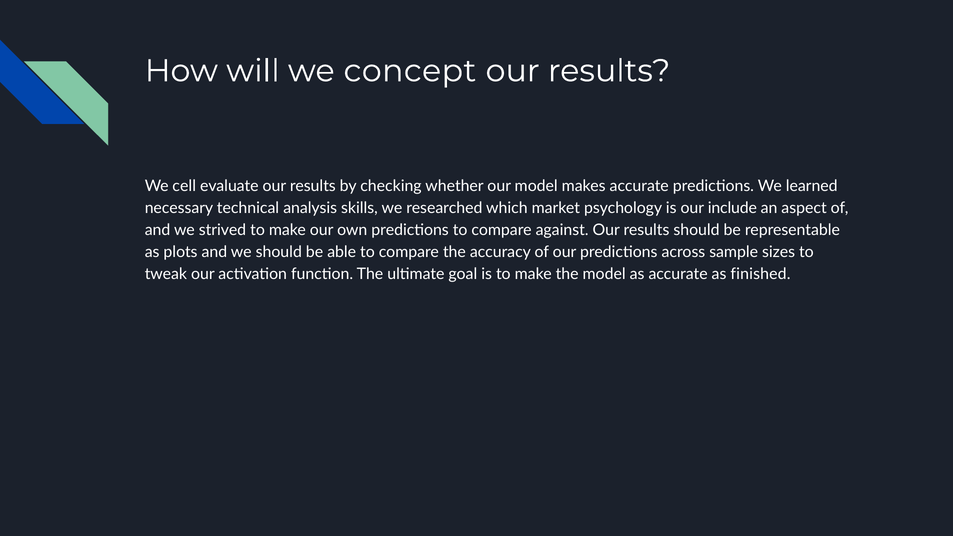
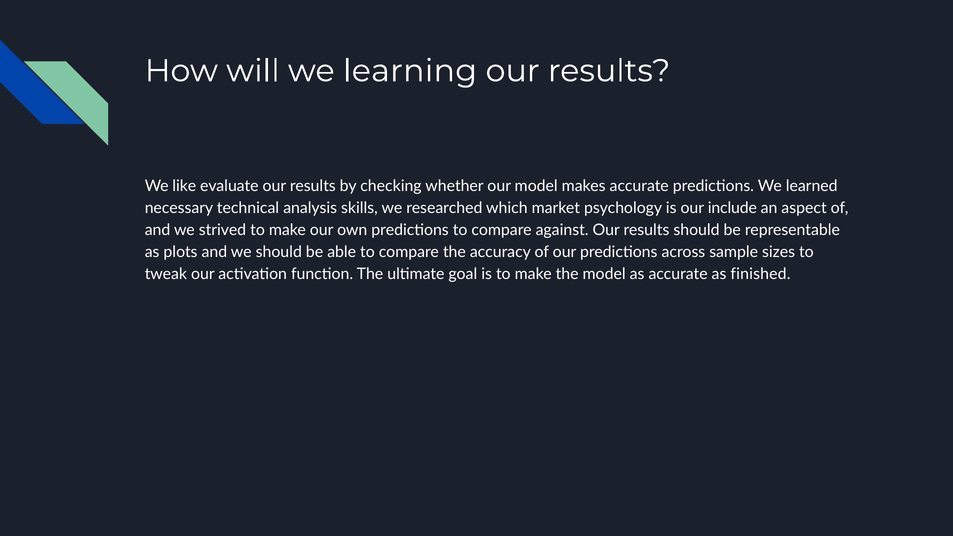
concept: concept -> learning
cell: cell -> like
